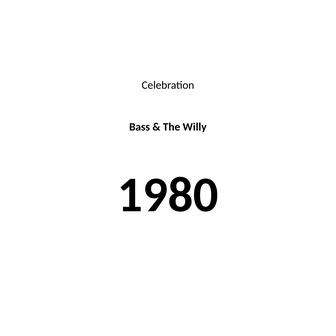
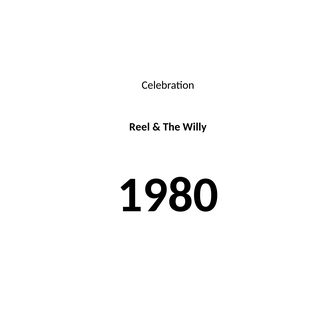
Bass: Bass -> Reel
